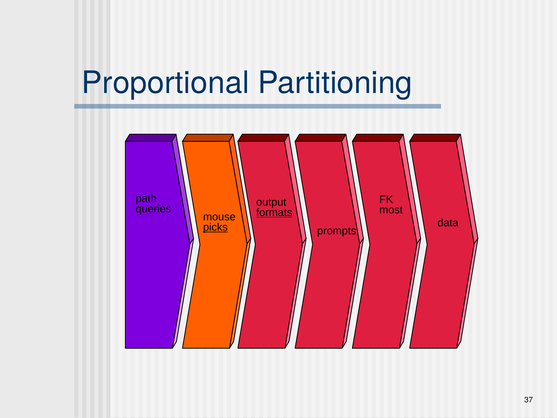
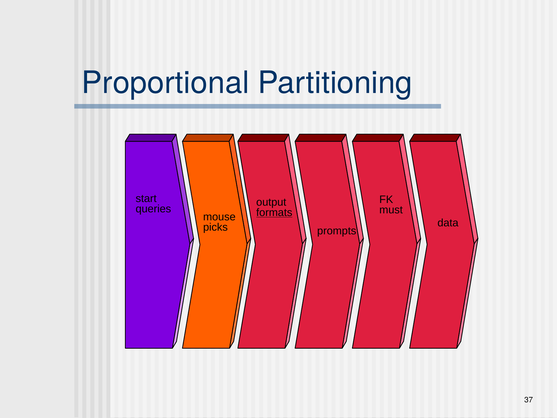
path: path -> start
most: most -> must
picks underline: present -> none
